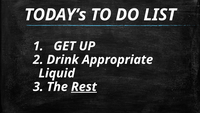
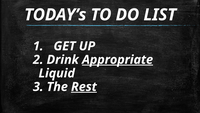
Appropriate underline: none -> present
